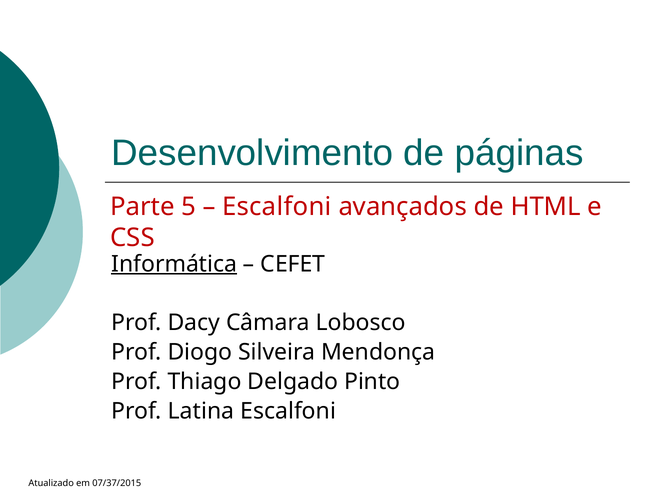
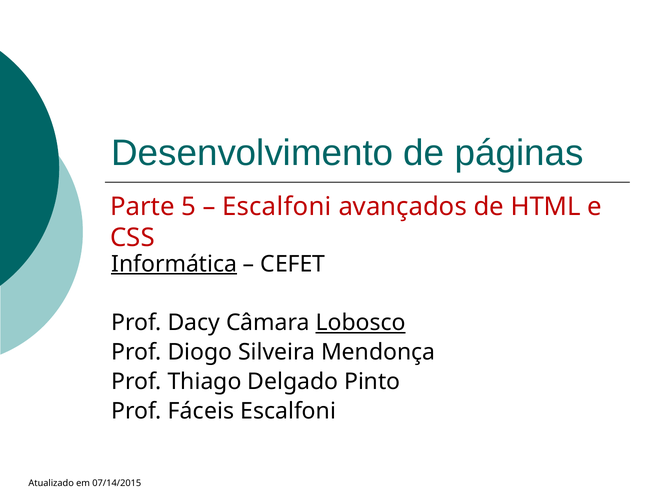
Lobosco underline: none -> present
Latina: Latina -> Fáceis
07/37/2015: 07/37/2015 -> 07/14/2015
